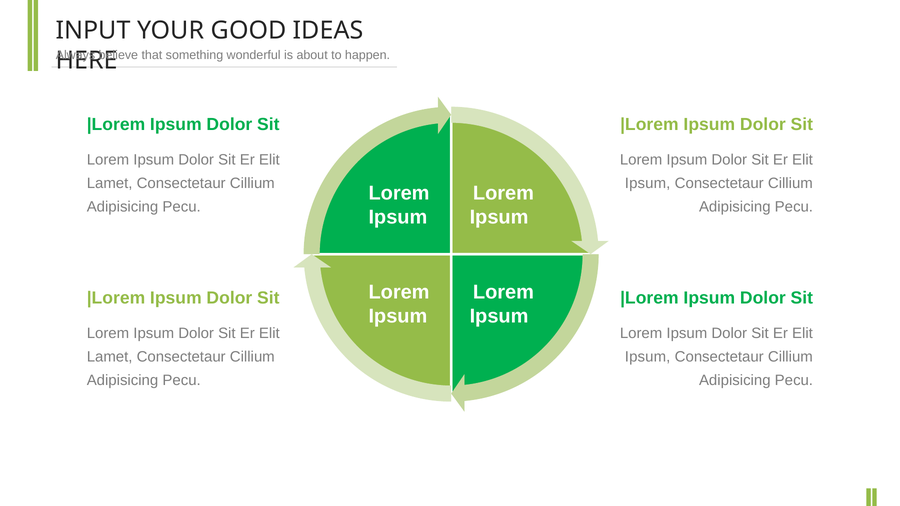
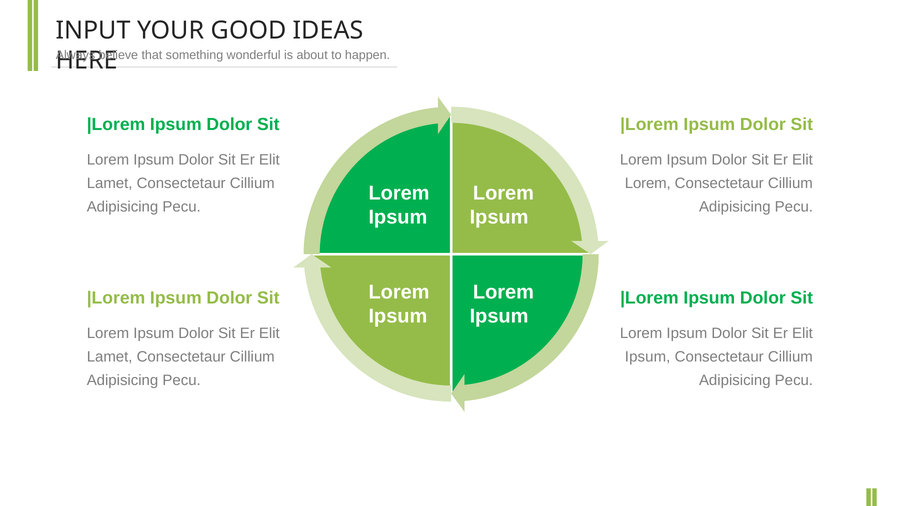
Ipsum at (648, 183): Ipsum -> Lorem
